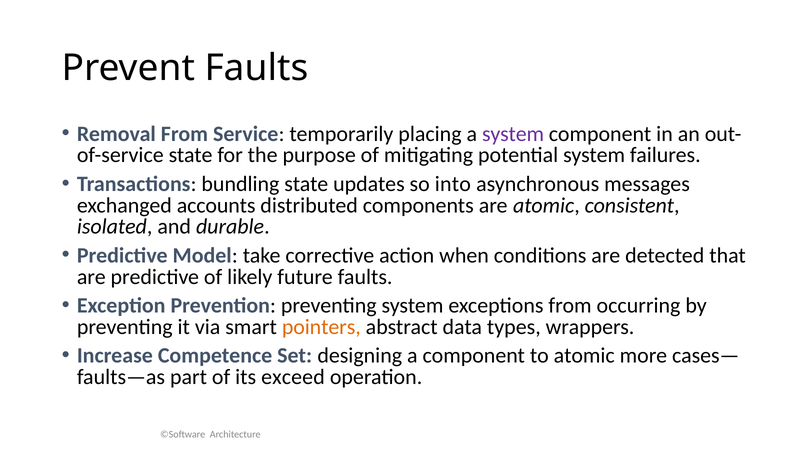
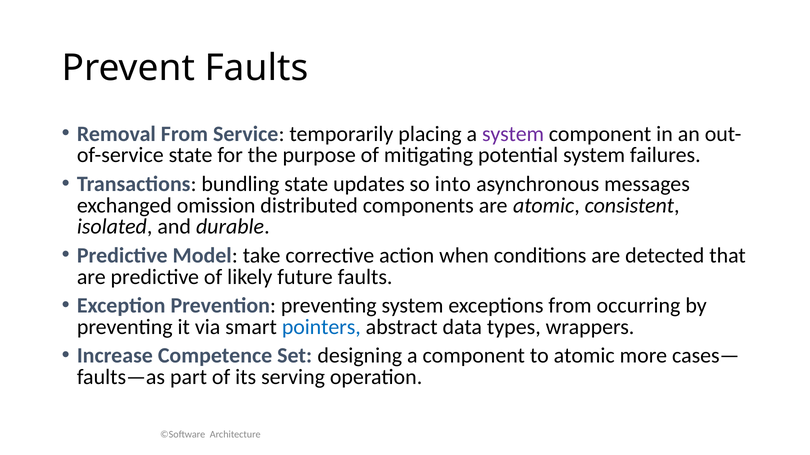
accounts: accounts -> omission
pointers colour: orange -> blue
exceed: exceed -> serving
